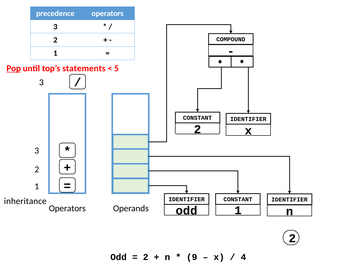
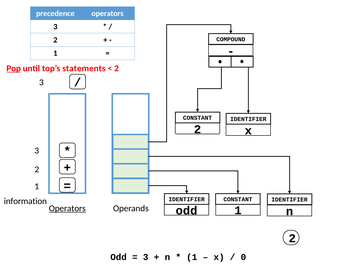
5 at (117, 69): 5 -> 2
inheritance: inheritance -> information
Operators at (67, 209) underline: none -> present
2 at (146, 258): 2 -> 3
9 at (192, 258): 9 -> 1
4: 4 -> 0
